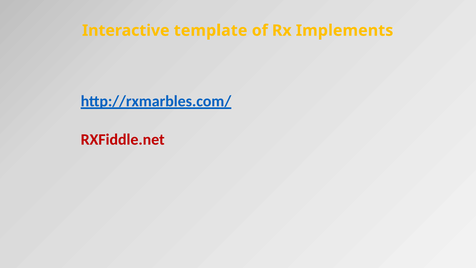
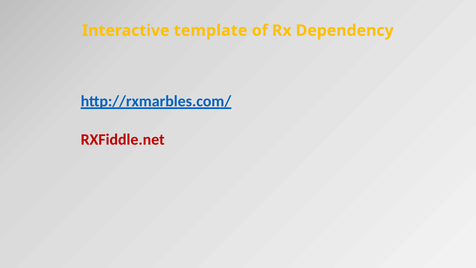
Implements: Implements -> Dependency
